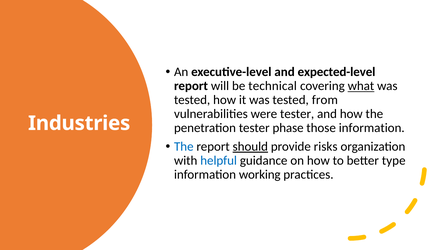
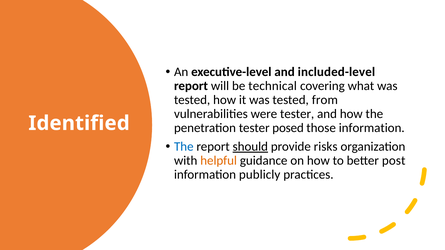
expected-level: expected-level -> included-level
what underline: present -> none
Industries: Industries -> Identified
phase: phase -> posed
helpful colour: blue -> orange
type: type -> post
working: working -> publicly
